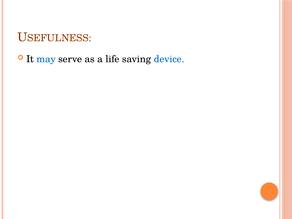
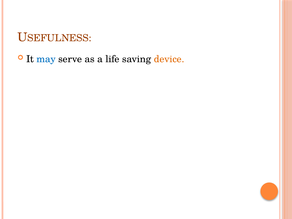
device colour: blue -> orange
